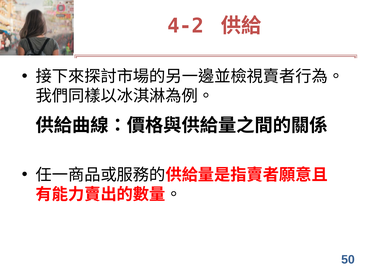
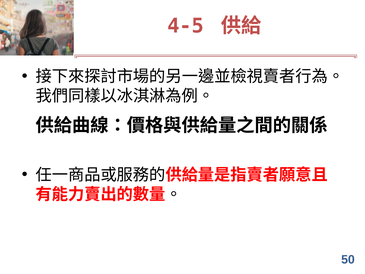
4-2: 4-2 -> 4-5
